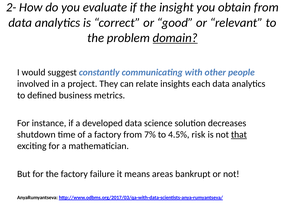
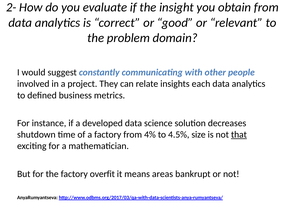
domain underline: present -> none
7%: 7% -> 4%
risk: risk -> size
failure: failure -> overfit
